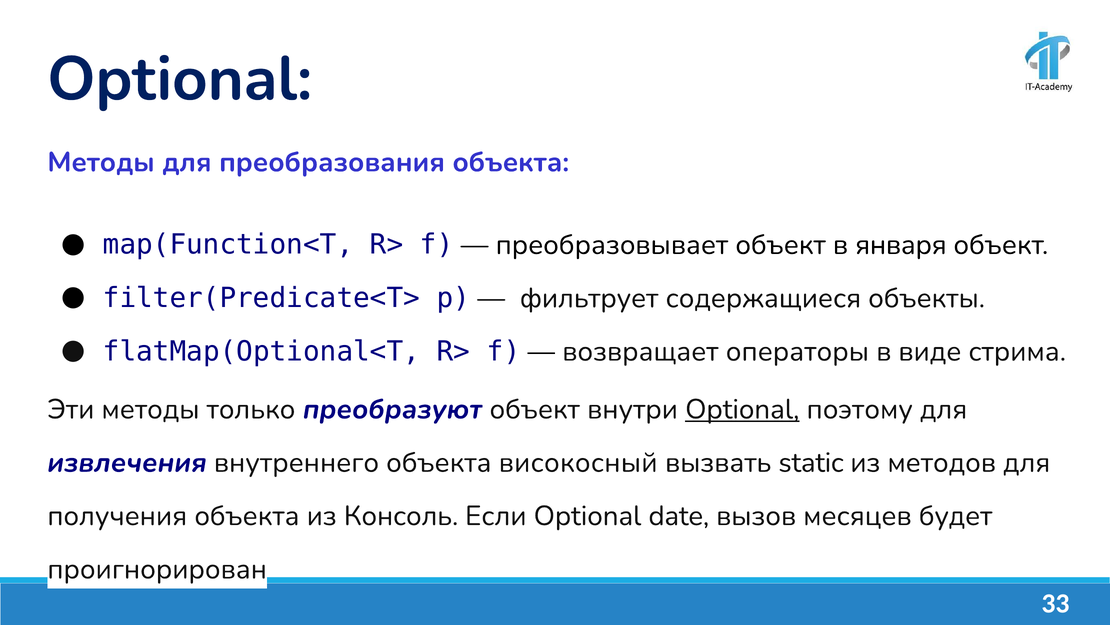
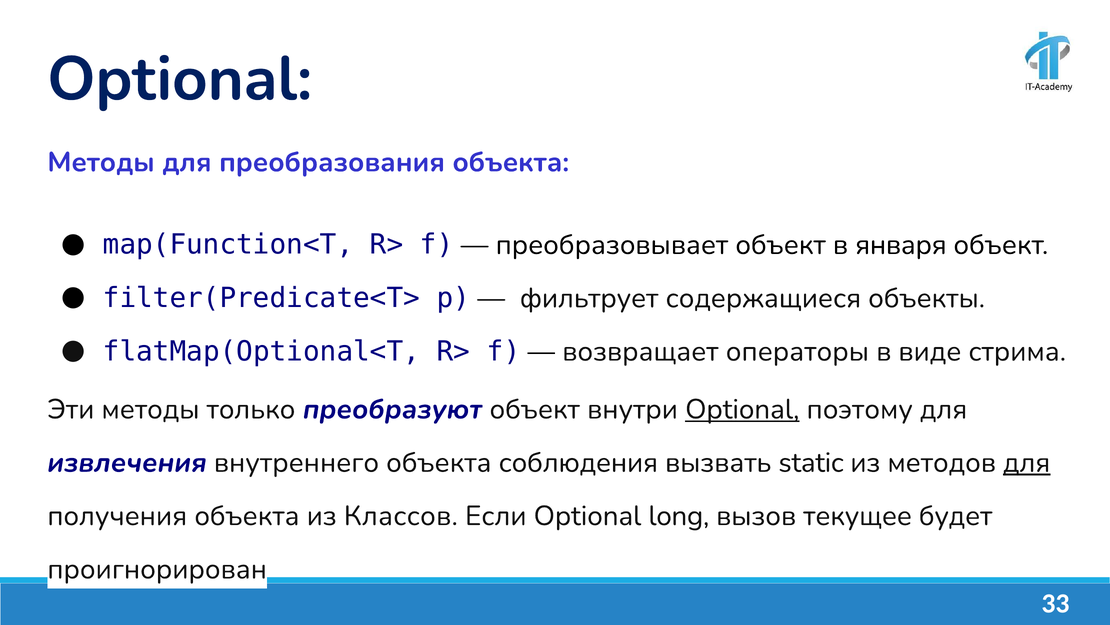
високосный: високосный -> соблюдения
для at (1027, 462) underline: none -> present
Консоль: Консоль -> Классов
date: date -> long
месяцев: месяцев -> текущее
